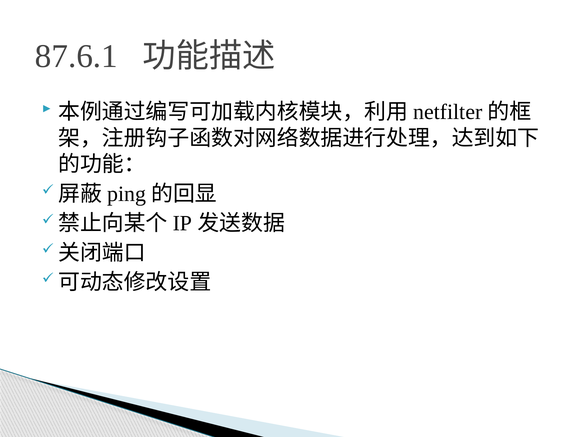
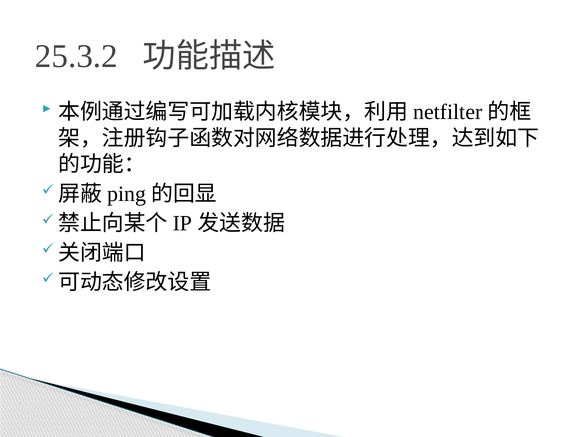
87.6.1: 87.6.1 -> 25.3.2
